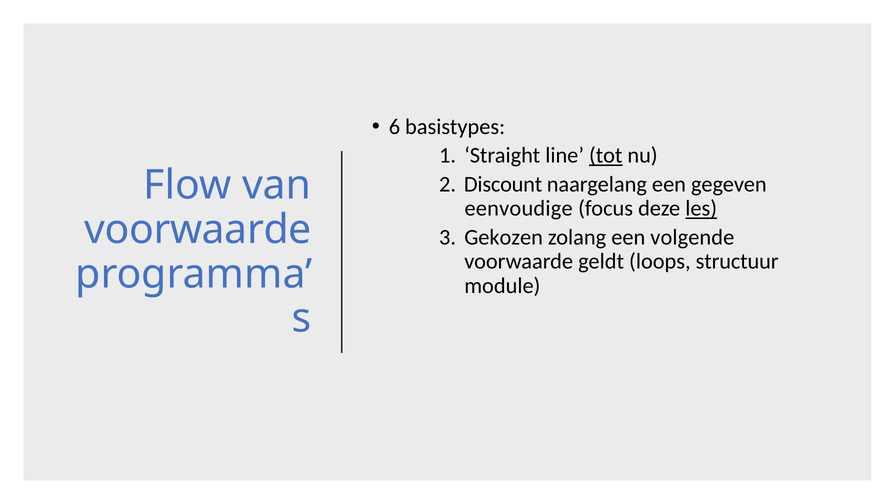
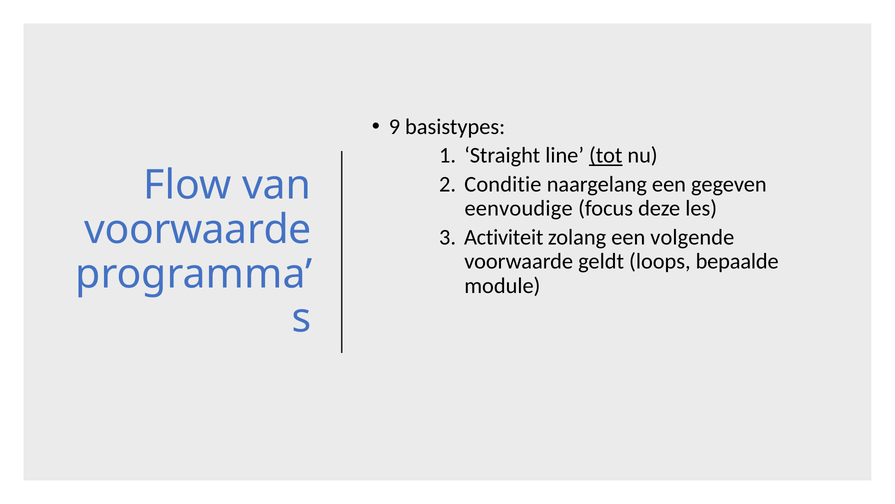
6: 6 -> 9
Discount: Discount -> Conditie
les underline: present -> none
Gekozen: Gekozen -> Activiteit
structuur: structuur -> bepaalde
